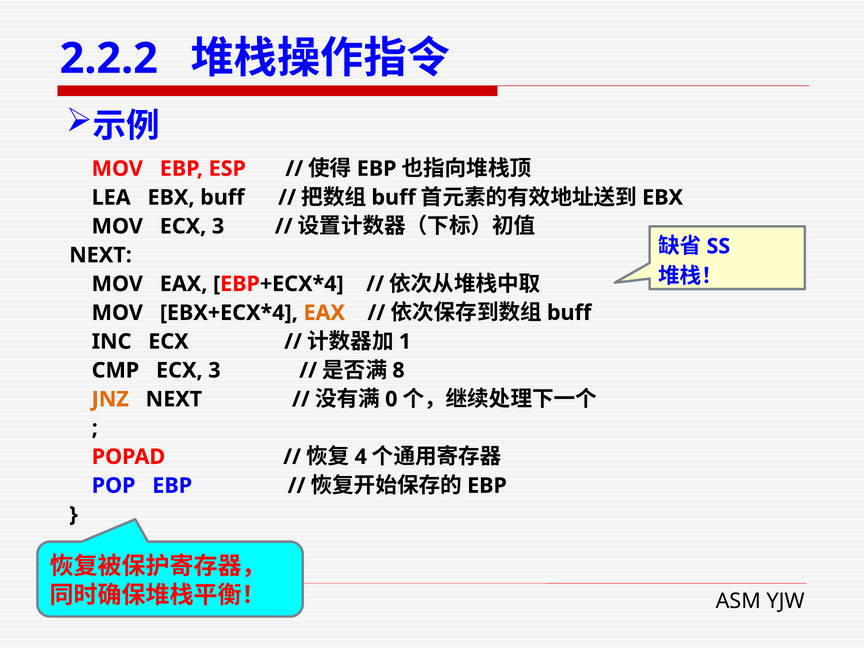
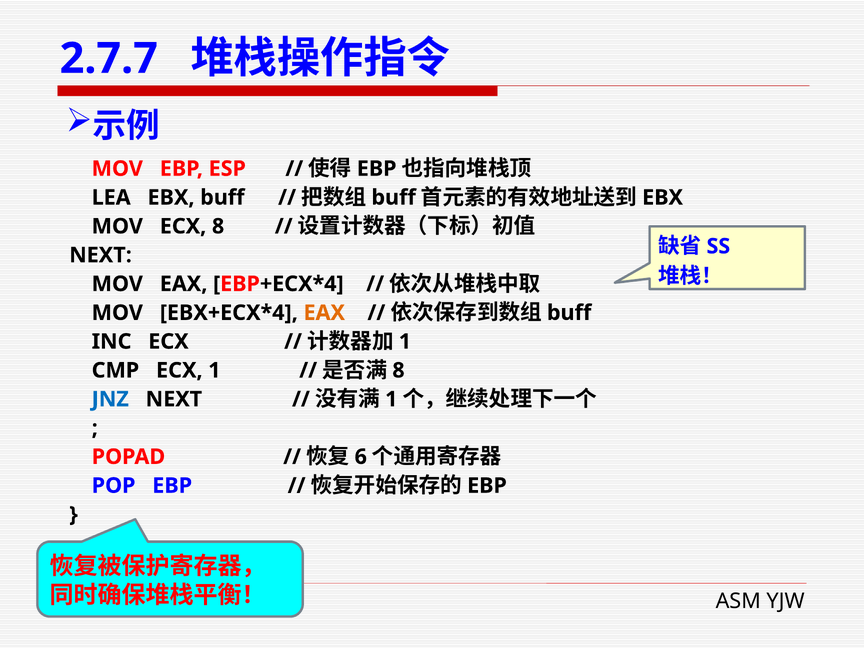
2.2.2: 2.2.2 -> 2.7.7
MOV ECX 3: 3 -> 8
CMP ECX 3: 3 -> 1
JNZ colour: orange -> blue
0 at (391, 399): 0 -> 1
4: 4 -> 6
